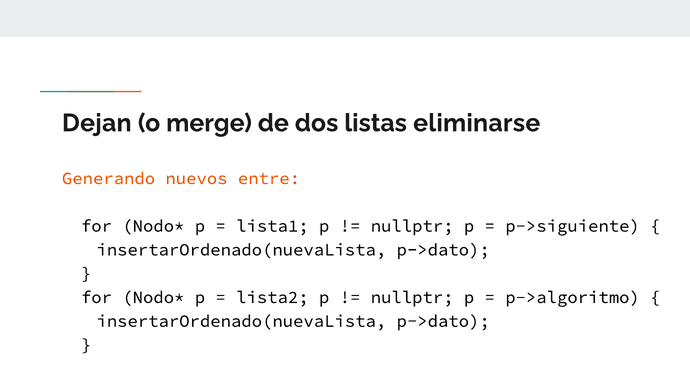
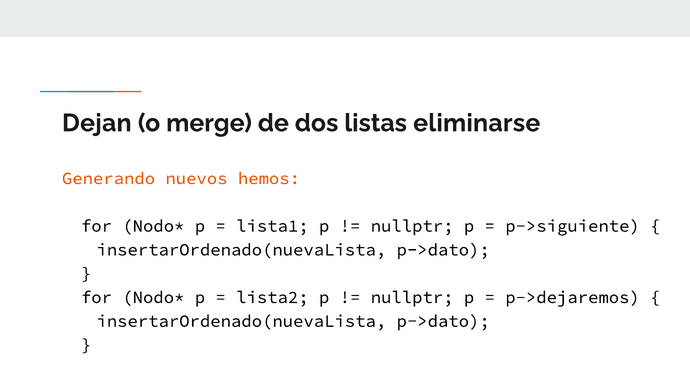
entre: entre -> hemos
p->algoritmo: p->algoritmo -> p->dejaremos
